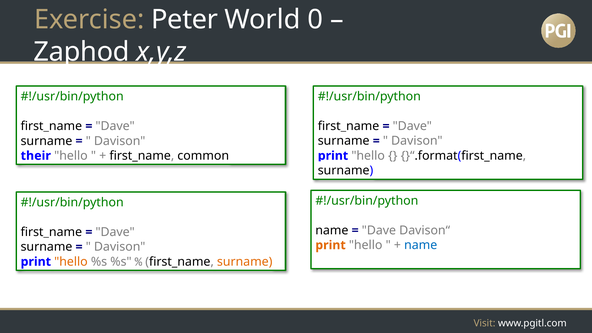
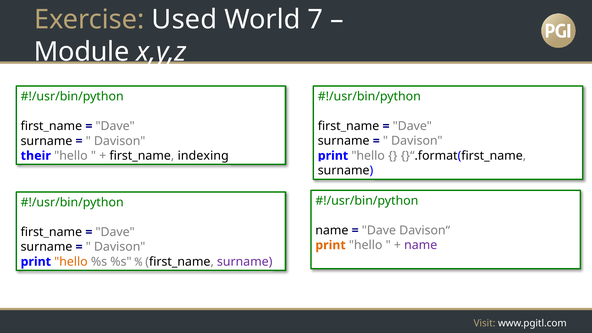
Peter: Peter -> Used
0: 0 -> 7
Zaphod: Zaphod -> Module
common: common -> indexing
name at (421, 245) colour: blue -> purple
surname at (245, 262) colour: orange -> purple
